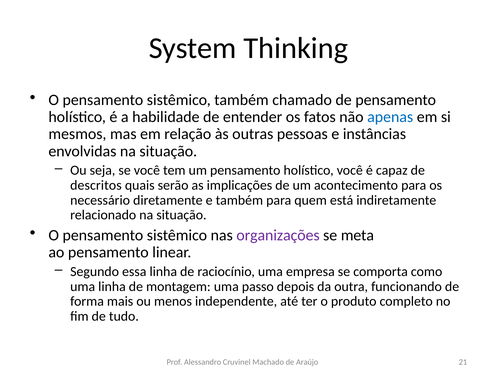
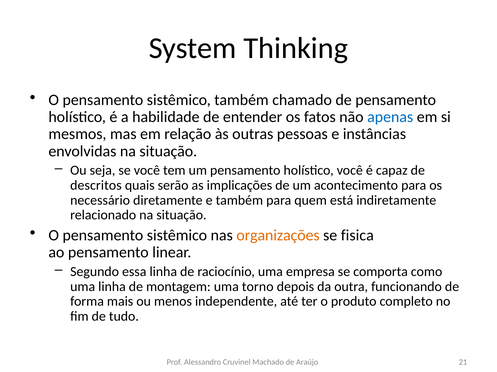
organizações colour: purple -> orange
meta: meta -> fisica
passo: passo -> torno
